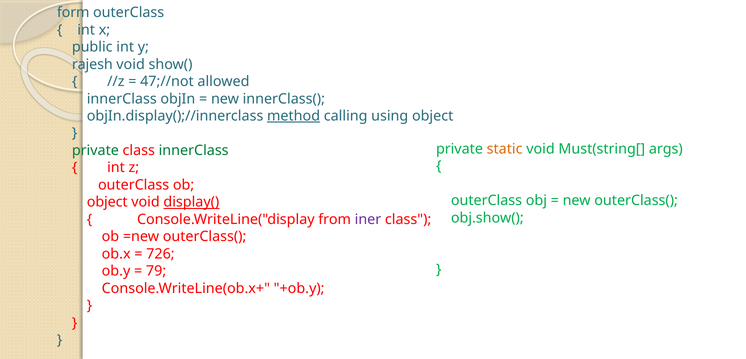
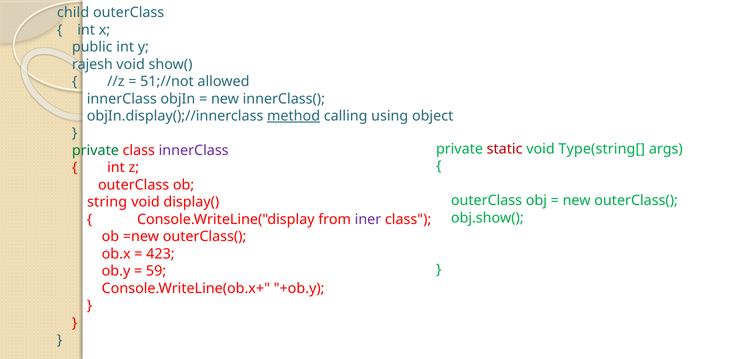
form: form -> child
47;//not: 47;//not -> 51;//not
static colour: orange -> red
Must(string[: Must(string[ -> Type(string[
innerClass at (194, 150) colour: green -> purple
object at (107, 202): object -> string
display( underline: present -> none
726: 726 -> 423
79: 79 -> 59
